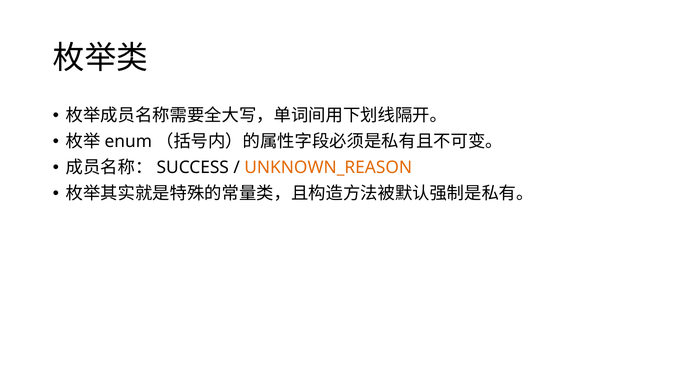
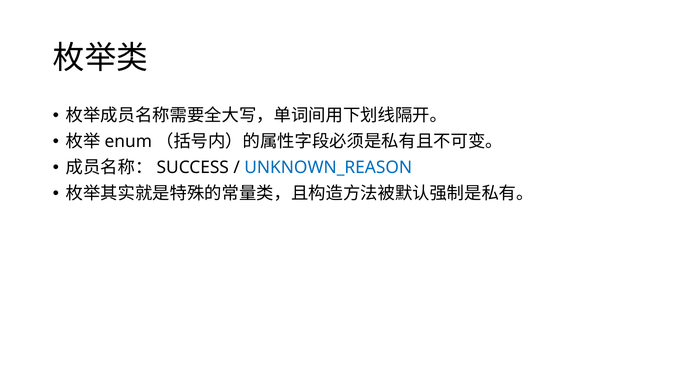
UNKNOWN_REASON colour: orange -> blue
